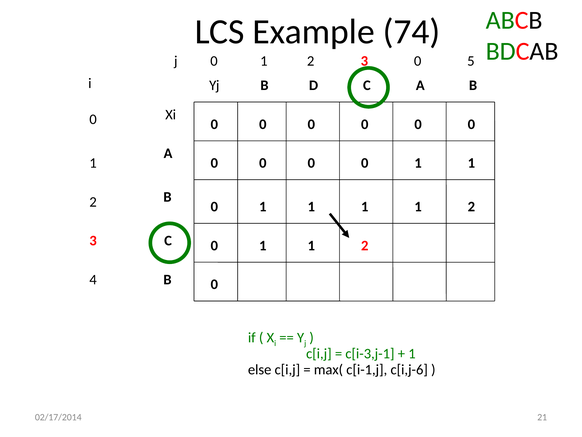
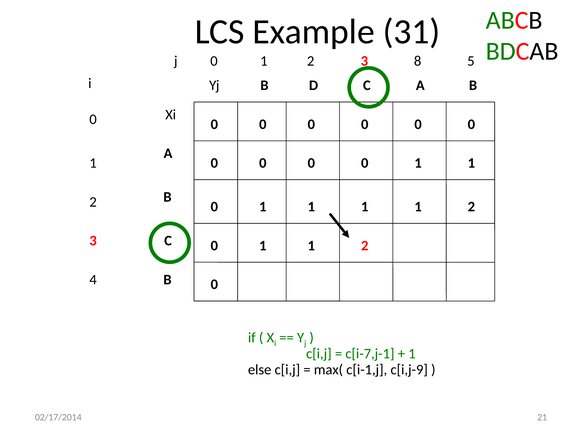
74: 74 -> 31
0 at (418, 61): 0 -> 8
c[i-3,j-1: c[i-3,j-1 -> c[i-7,j-1
c[i,j-6: c[i,j-6 -> c[i,j-9
